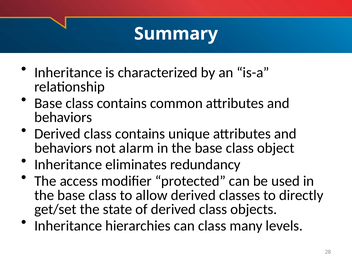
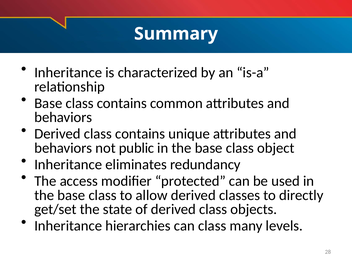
alarm: alarm -> public
